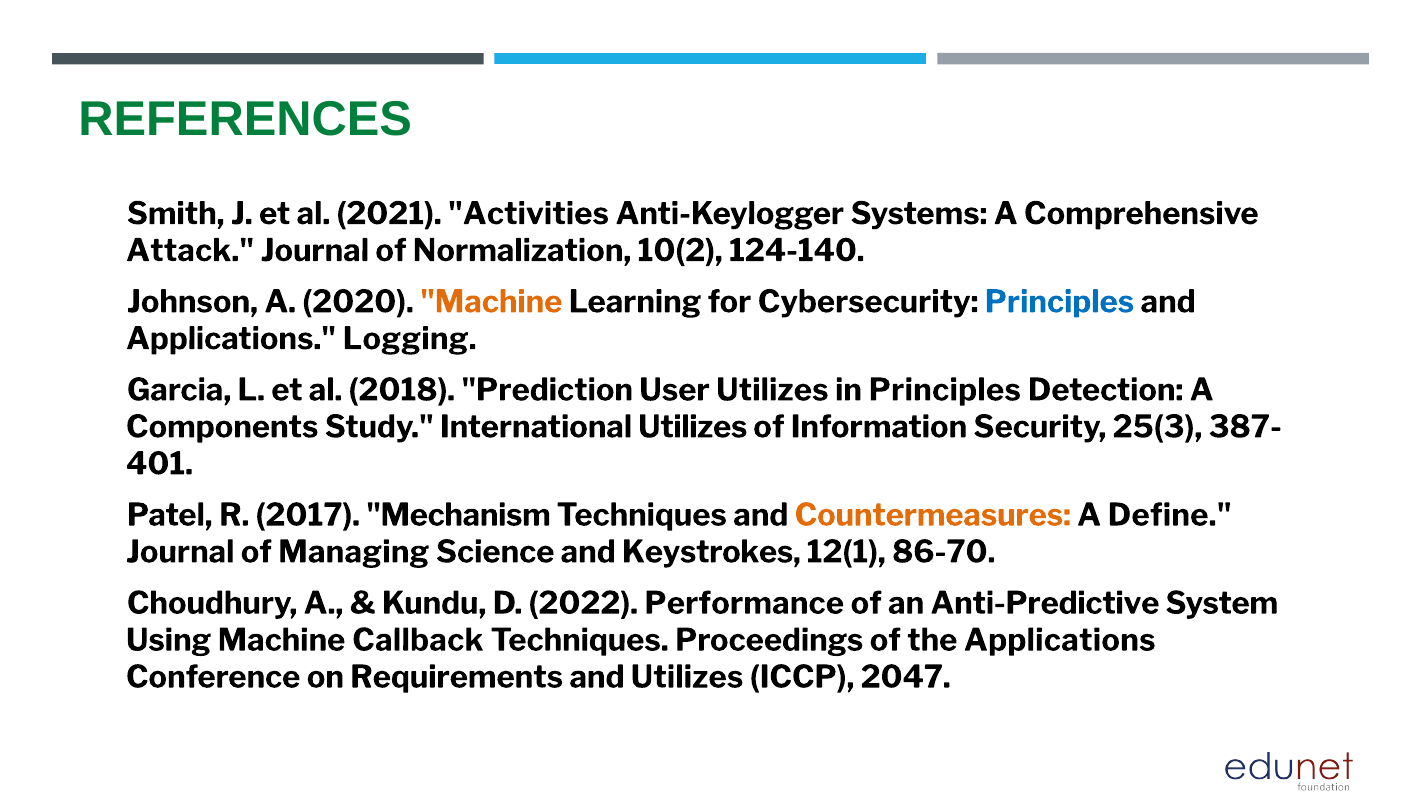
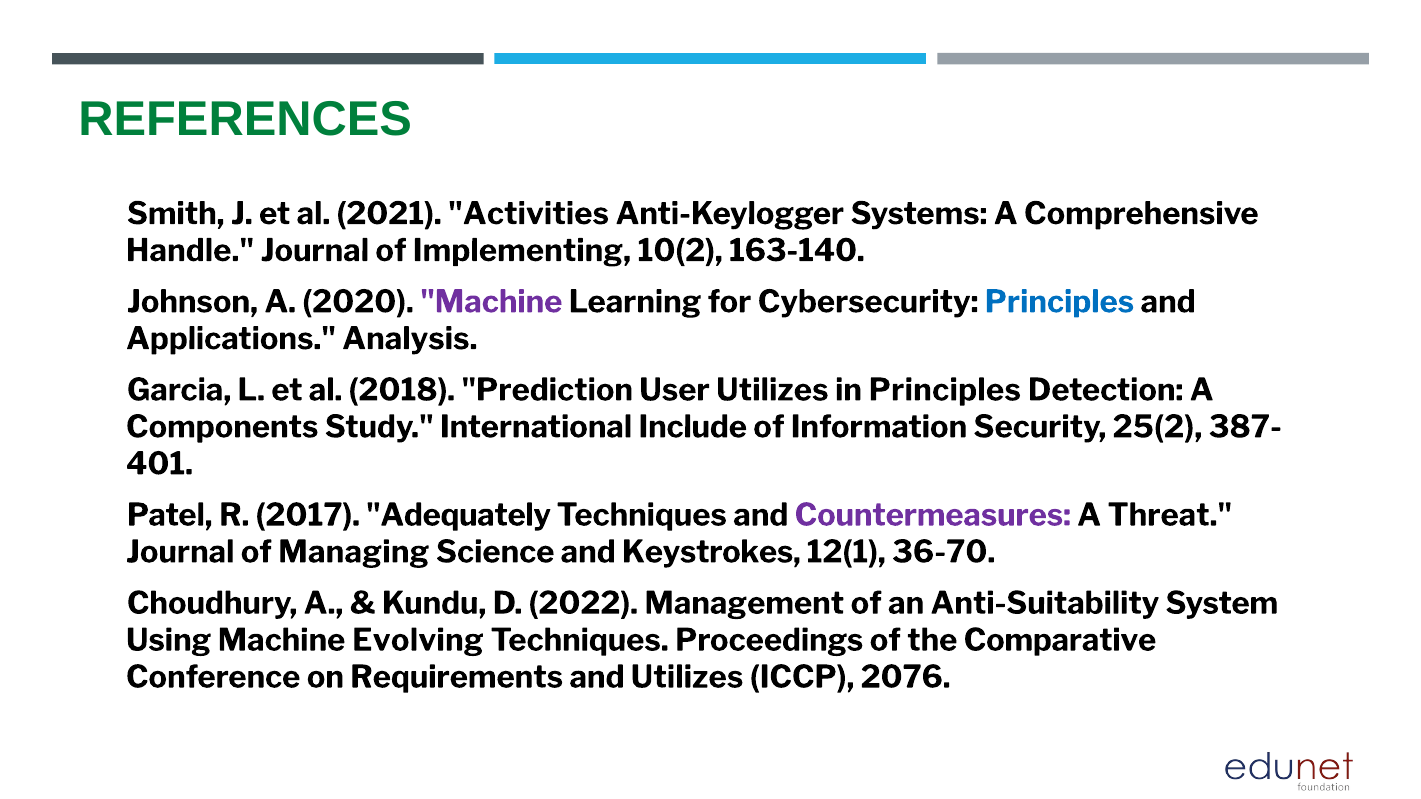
Attack: Attack -> Handle
Normalization: Normalization -> Implementing
124-140: 124-140 -> 163-140
Machine at (491, 302) colour: orange -> purple
Logging: Logging -> Analysis
International Utilizes: Utilizes -> Include
25(3: 25(3 -> 25(2
Mechanism: Mechanism -> Adequately
Countermeasures colour: orange -> purple
Define: Define -> Threat
86-70: 86-70 -> 36-70
Performance: Performance -> Management
Anti-Predictive: Anti-Predictive -> Anti-Suitability
Callback: Callback -> Evolving
the Applications: Applications -> Comparative
2047: 2047 -> 2076
